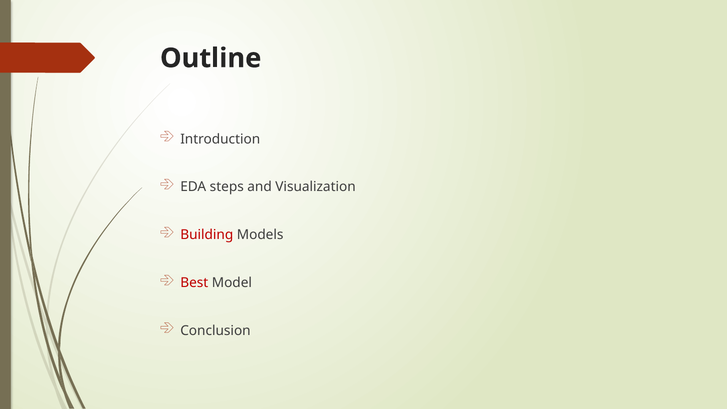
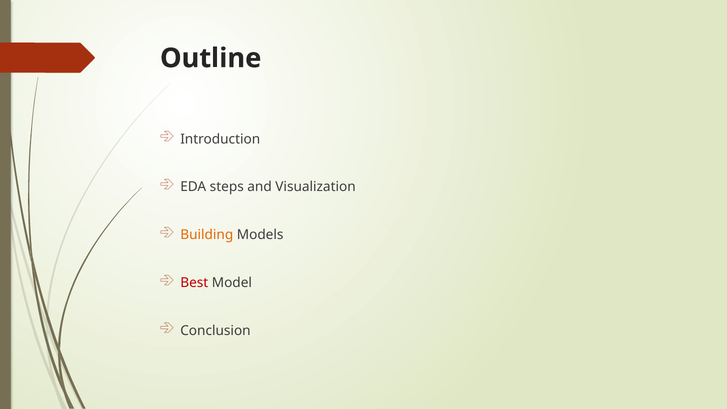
Building colour: red -> orange
